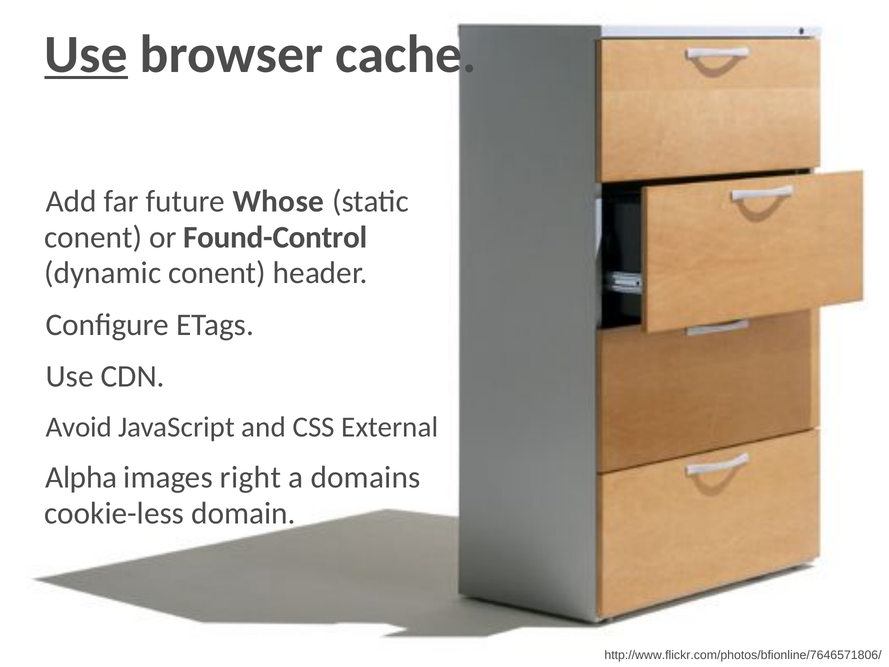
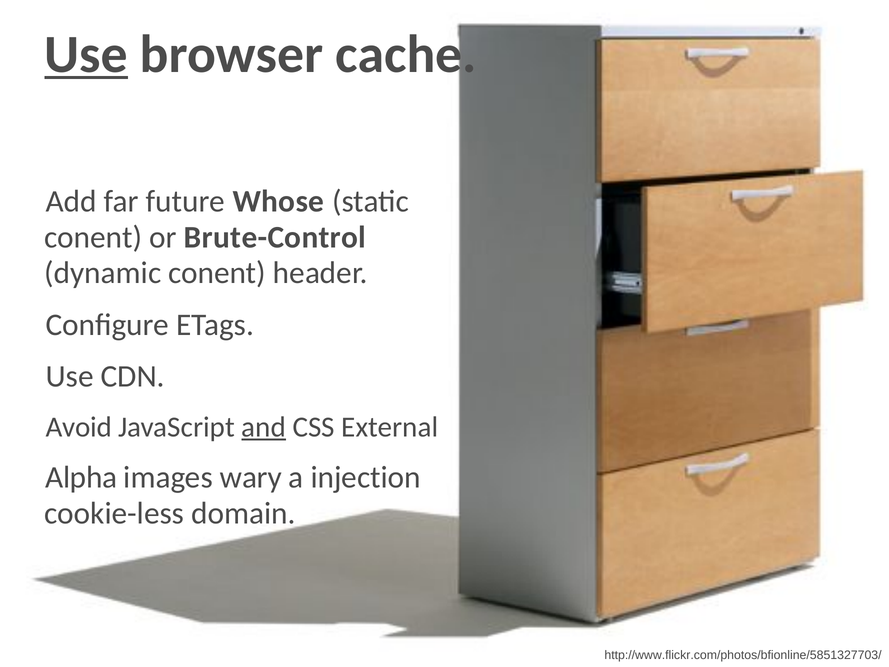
Found-Control: Found-Control -> Brute-Control
and underline: none -> present
right: right -> wary
domains: domains -> injection
http://www.flickr.com/photos/bfionline/7646571806/: http://www.flickr.com/photos/bfionline/7646571806/ -> http://www.flickr.com/photos/bfionline/5851327703/
